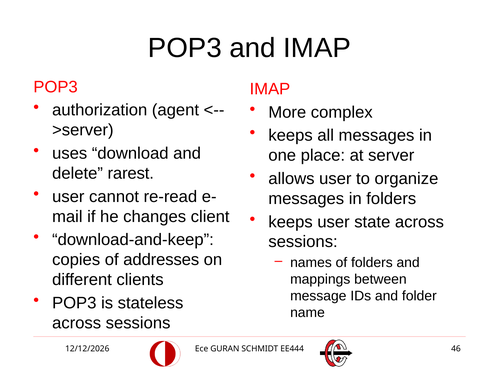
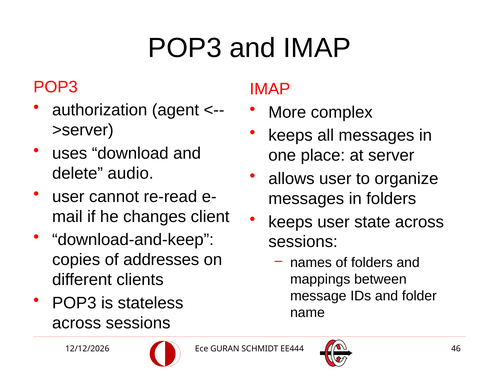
rarest: rarest -> audio
